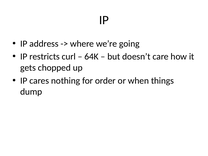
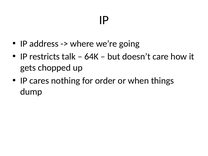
curl: curl -> talk
